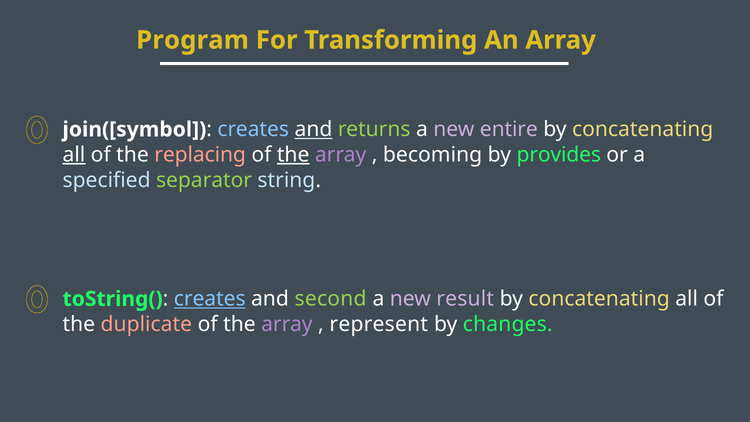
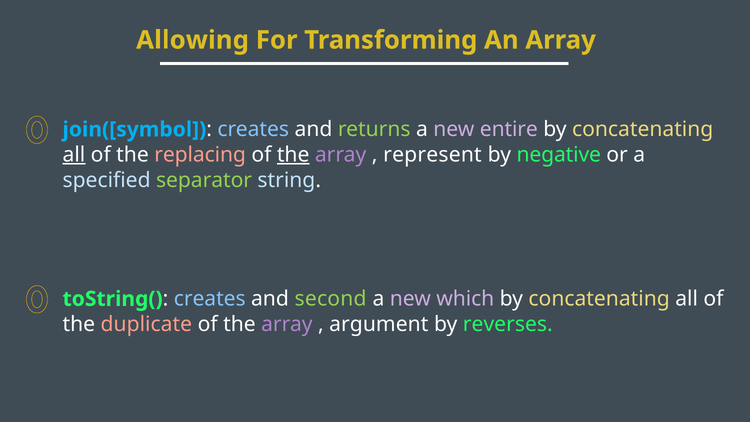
Program: Program -> Allowing
join([symbol colour: white -> light blue
and at (314, 129) underline: present -> none
becoming: becoming -> represent
provides: provides -> negative
creates at (210, 299) underline: present -> none
result: result -> which
represent: represent -> argument
changes: changes -> reverses
